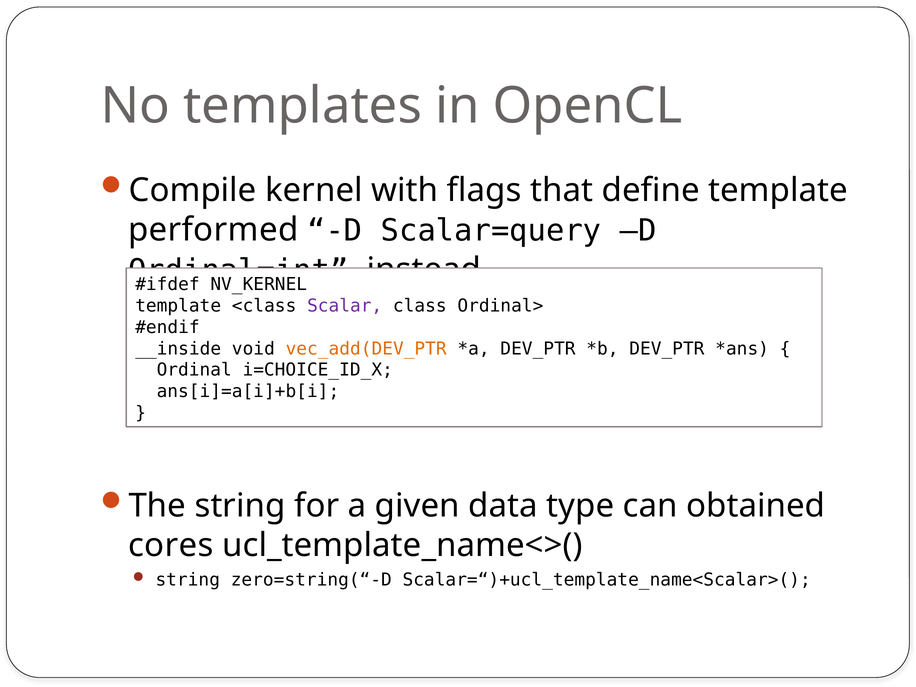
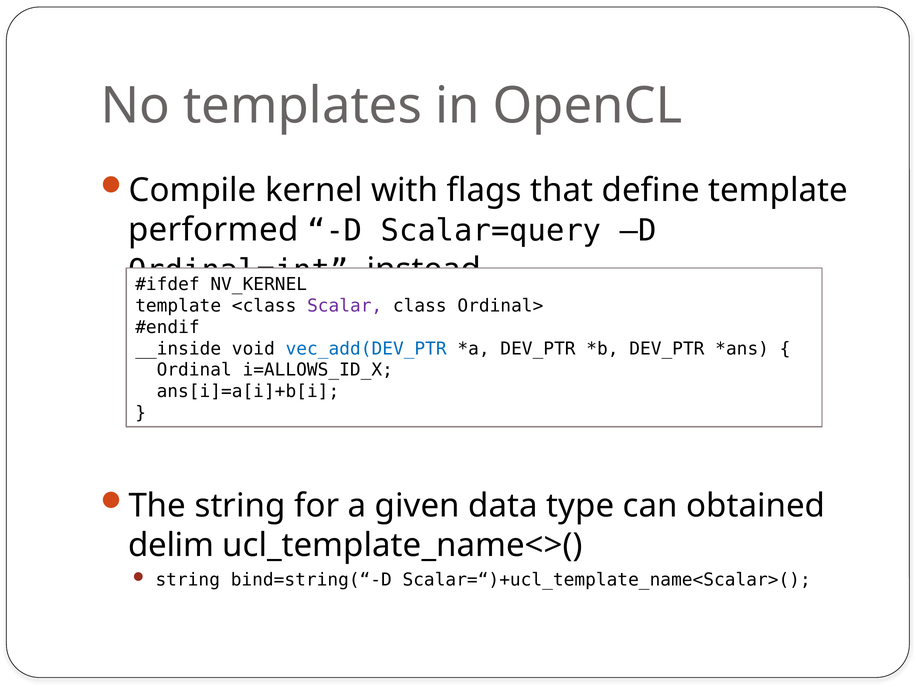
vec_add(DEV_PTR colour: orange -> blue
i=CHOICE_ID_X: i=CHOICE_ID_X -> i=ALLOWS_ID_X
cores: cores -> delim
zero=string(“-D: zero=string(“-D -> bind=string(“-D
